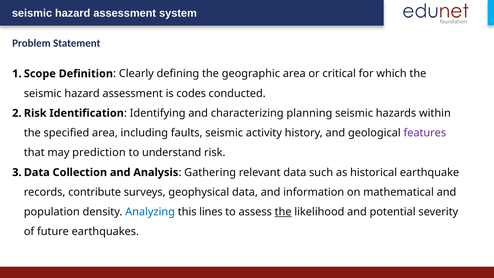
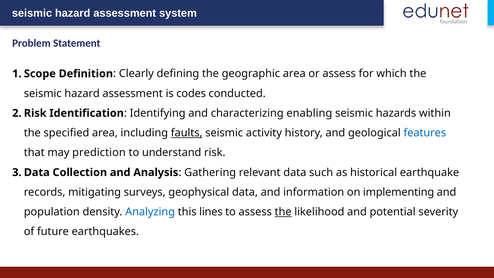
or critical: critical -> assess
planning: planning -> enabling
faults underline: none -> present
features colour: purple -> blue
contribute: contribute -> mitigating
mathematical: mathematical -> implementing
